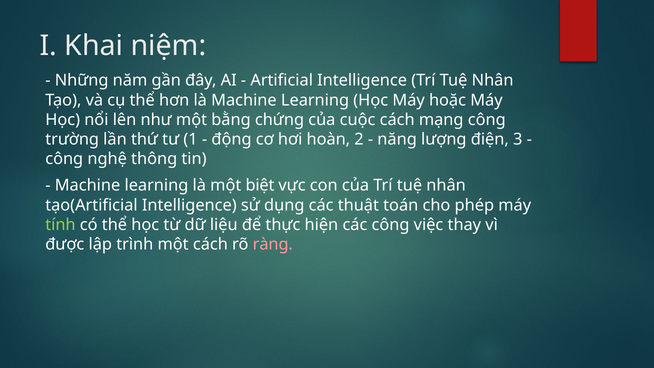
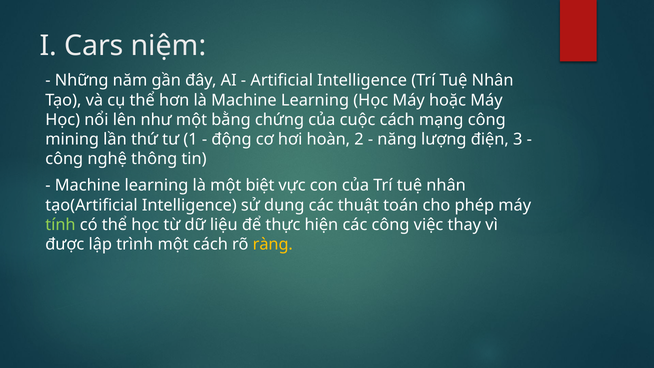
Khai: Khai -> Cars
trường: trường -> mining
ràng colour: pink -> yellow
